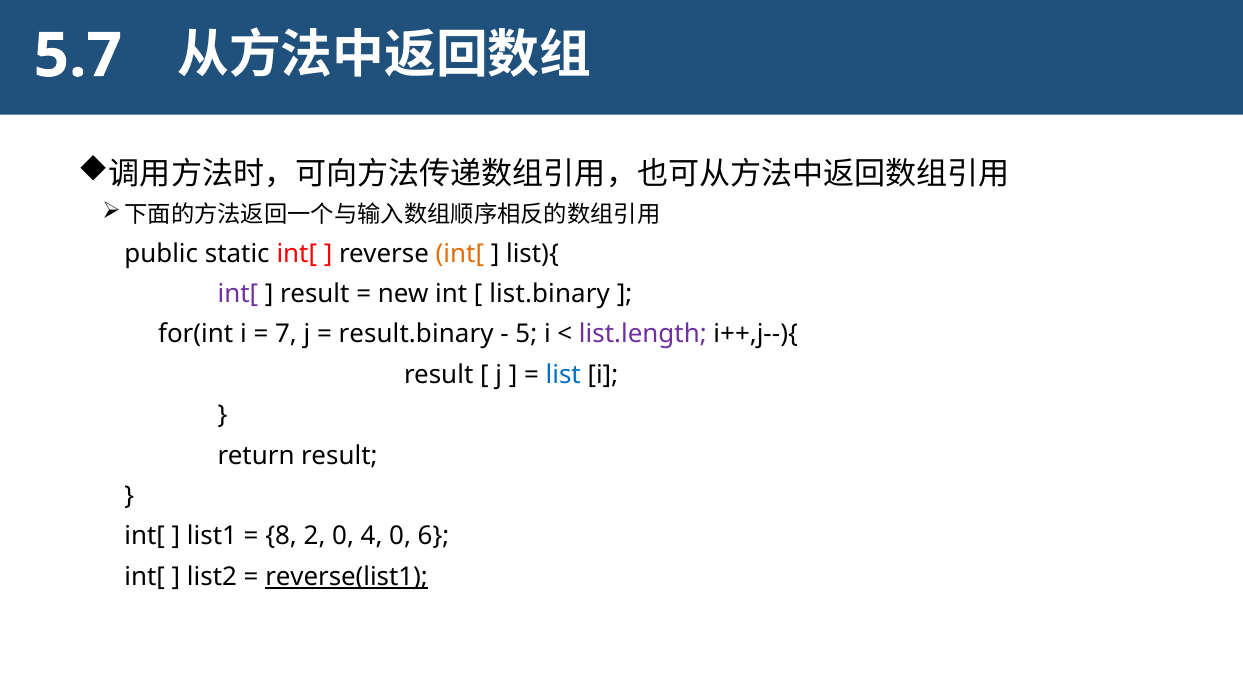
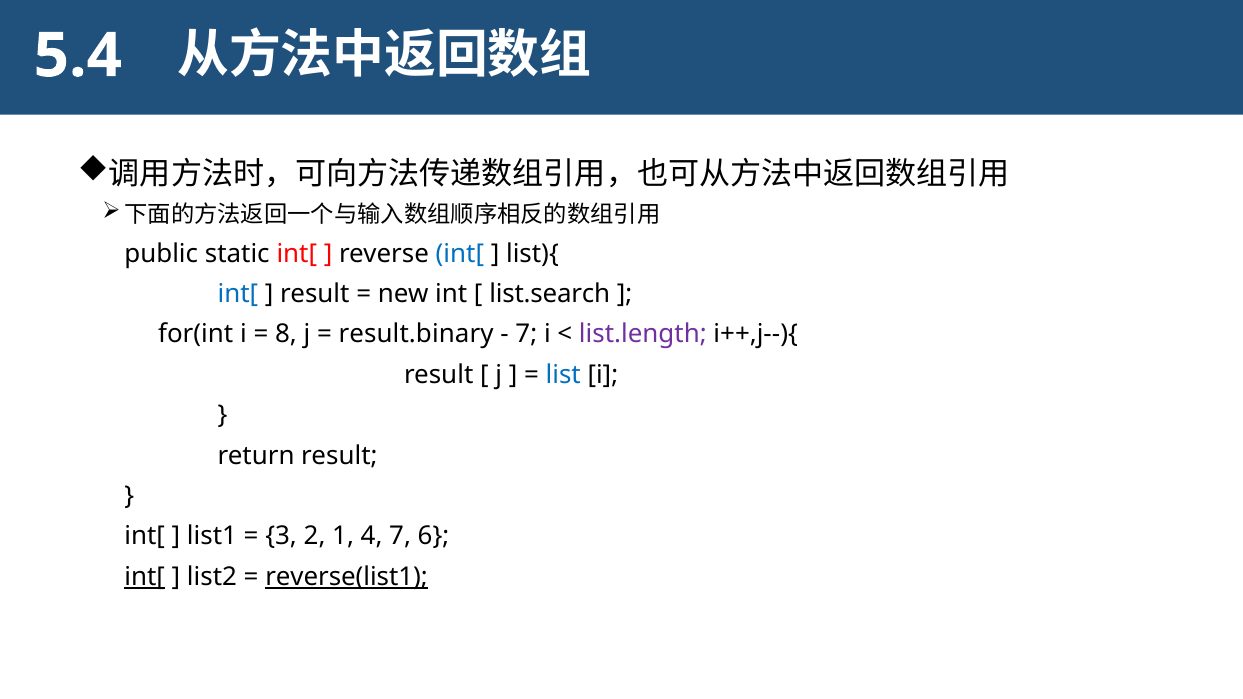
5.7: 5.7 -> 5.4
int[ at (460, 254) colour: orange -> blue
int[ at (238, 294) colour: purple -> blue
list.binary: list.binary -> list.search
7: 7 -> 8
5 at (526, 334): 5 -> 7
8: 8 -> 3
2 0: 0 -> 1
4 0: 0 -> 7
int[ at (145, 577) underline: none -> present
